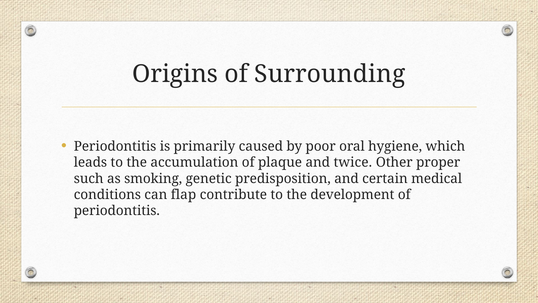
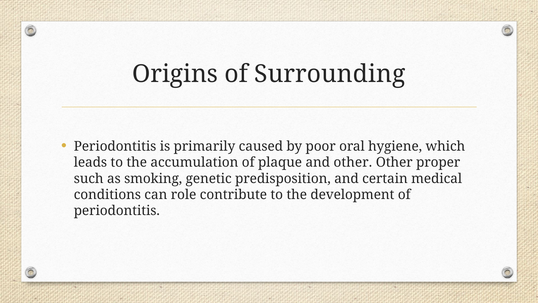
and twice: twice -> other
flap: flap -> role
